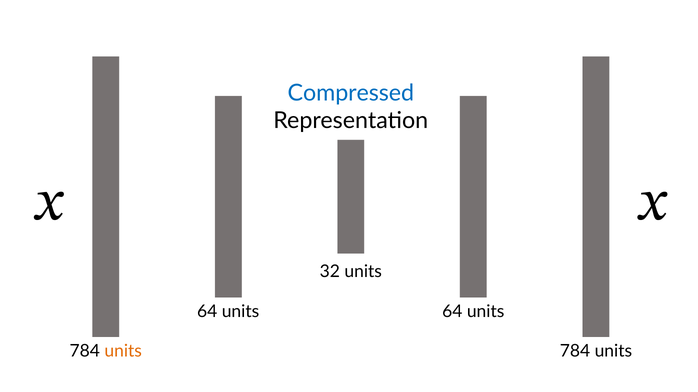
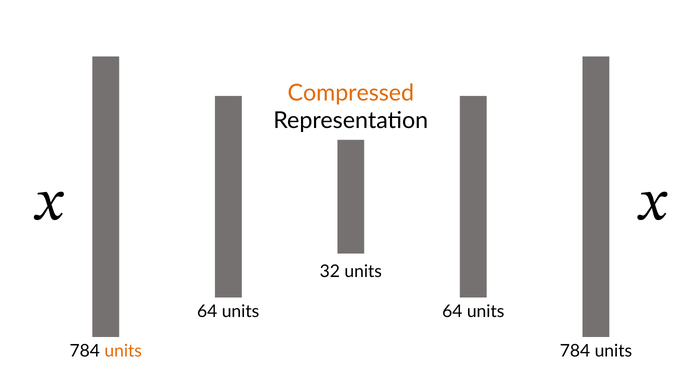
Compressed colour: blue -> orange
